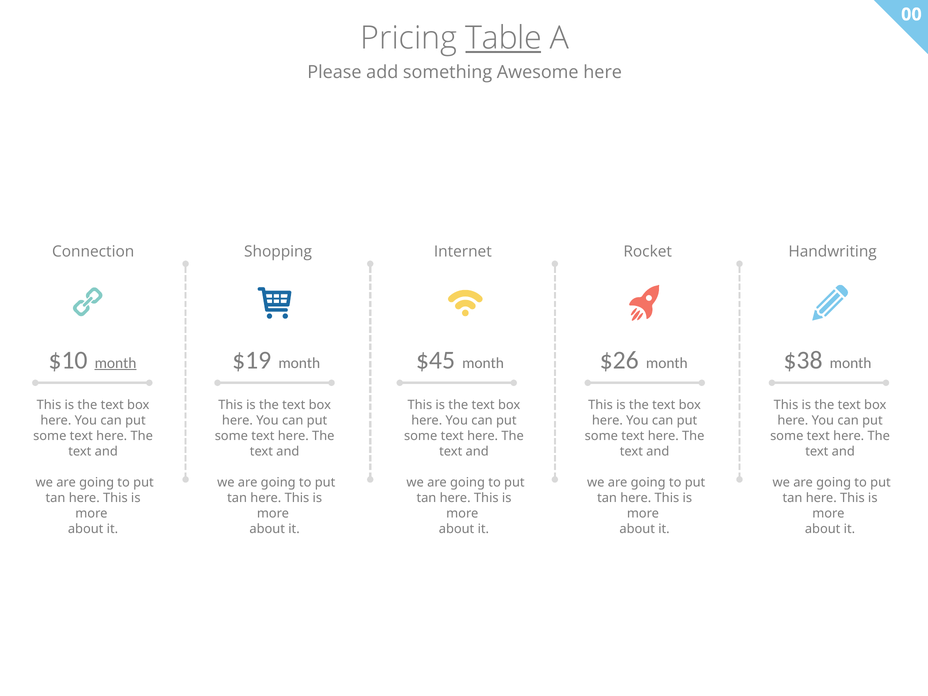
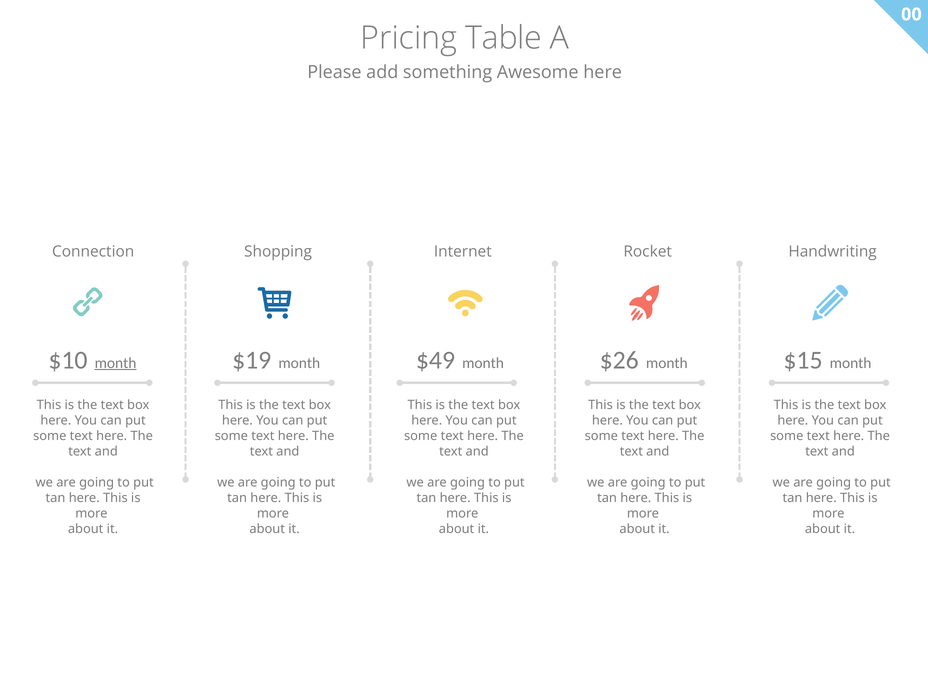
Table underline: present -> none
$45: $45 -> $49
$38: $38 -> $15
